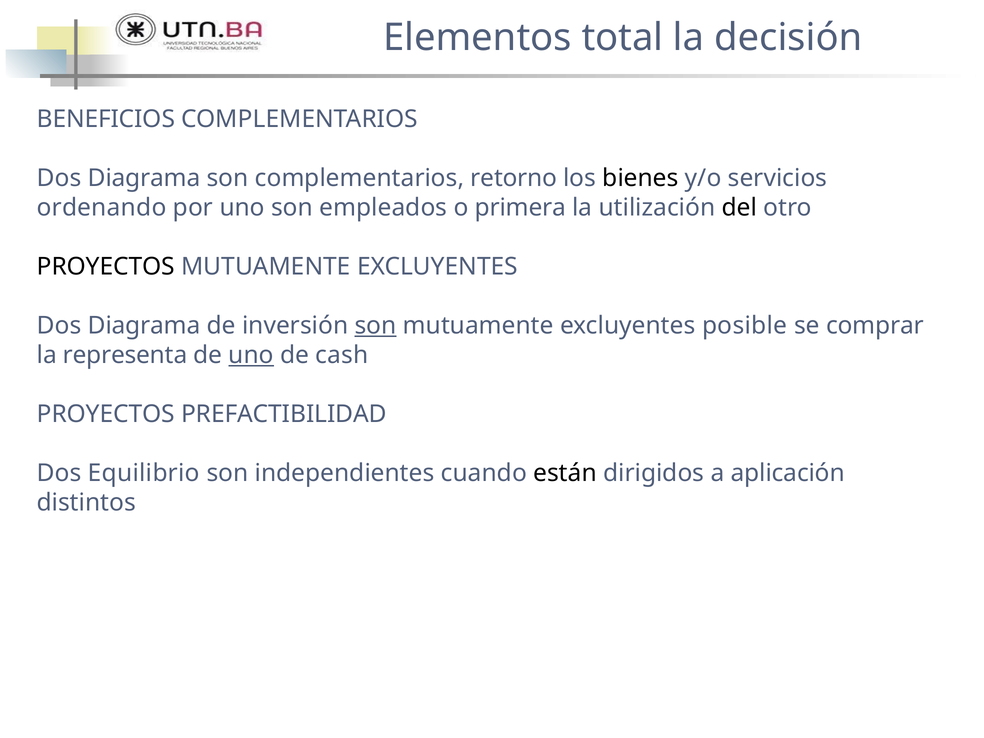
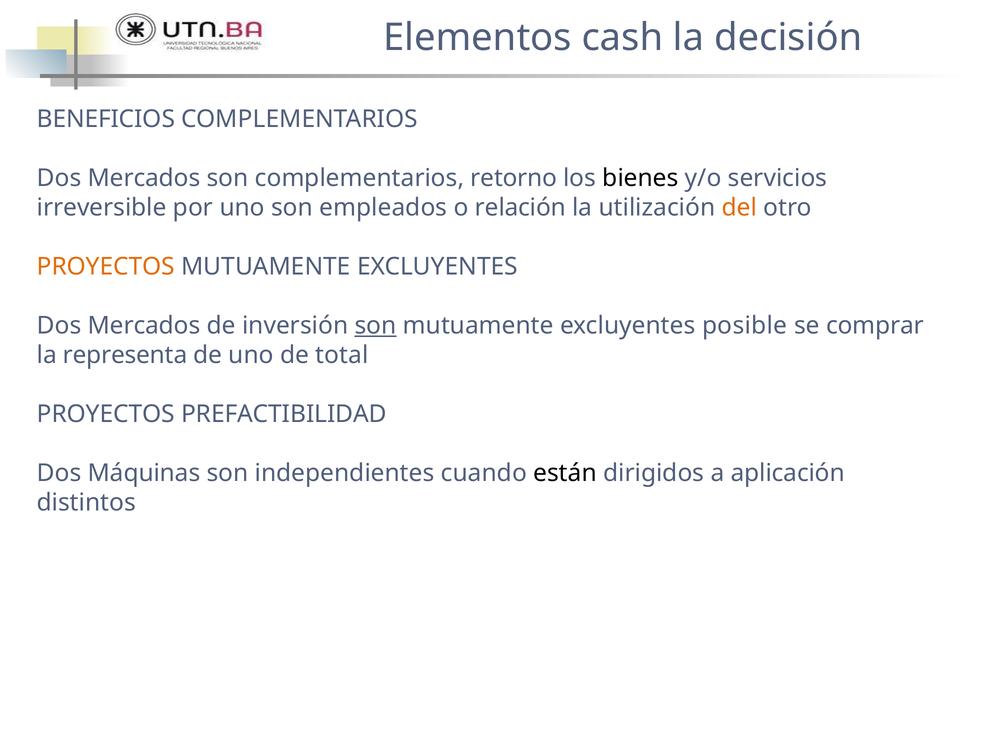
total: total -> cash
Diagrama at (144, 178): Diagrama -> Mercados
ordenando: ordenando -> irreversible
primera: primera -> relación
del colour: black -> orange
PROYECTOS at (106, 267) colour: black -> orange
Diagrama at (144, 326): Diagrama -> Mercados
uno at (251, 355) underline: present -> none
cash: cash -> total
Equilibrio: Equilibrio -> Máquinas
